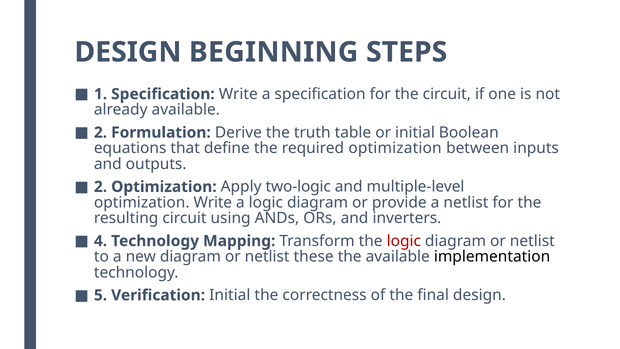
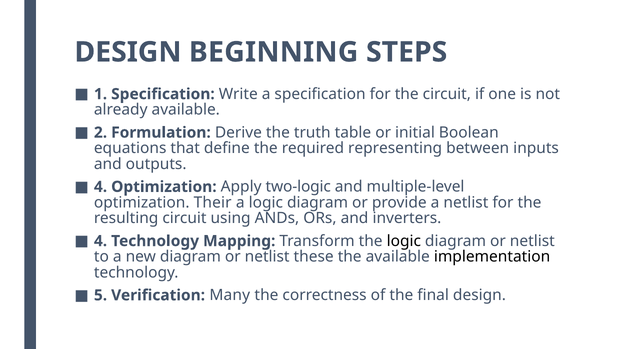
required optimization: optimization -> representing
2 at (101, 187): 2 -> 4
optimization Write: Write -> Their
logic at (404, 241) colour: red -> black
Verification Initial: Initial -> Many
